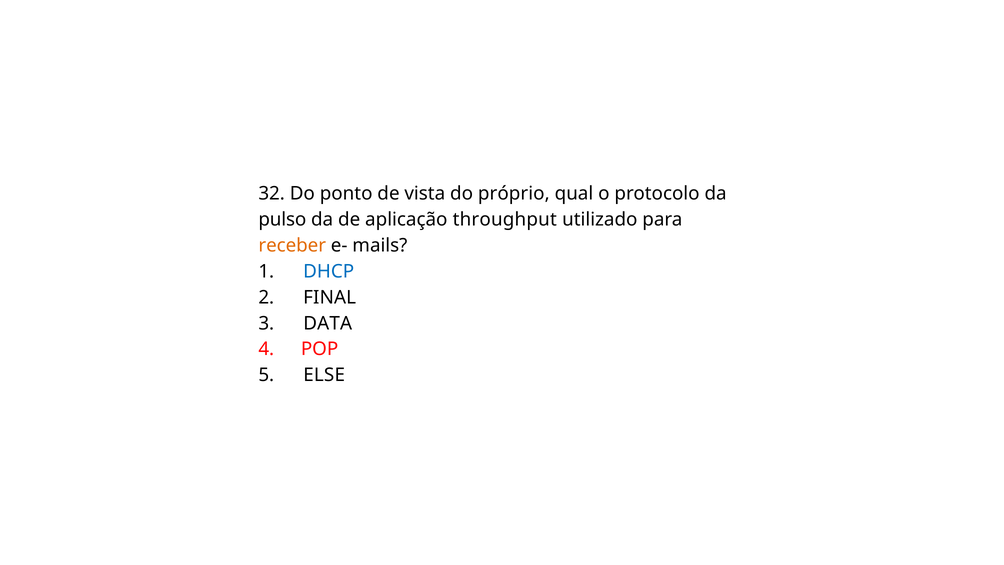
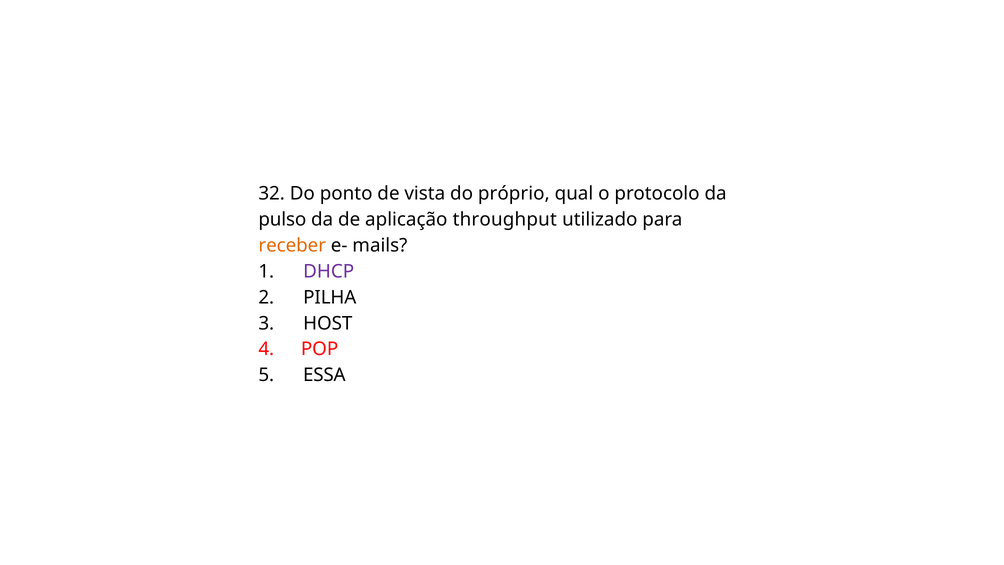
DHCP colour: blue -> purple
FINAL: FINAL -> PILHA
DATA: DATA -> HOST
ELSE: ELSE -> ESSA
